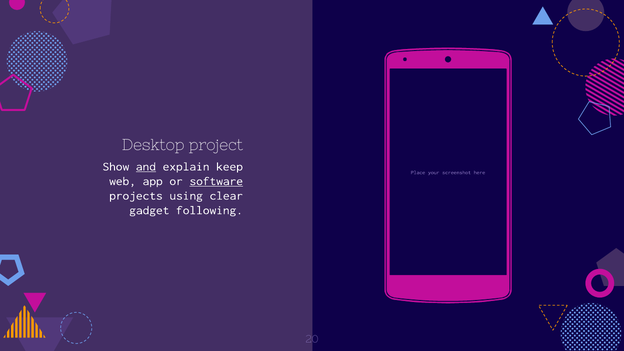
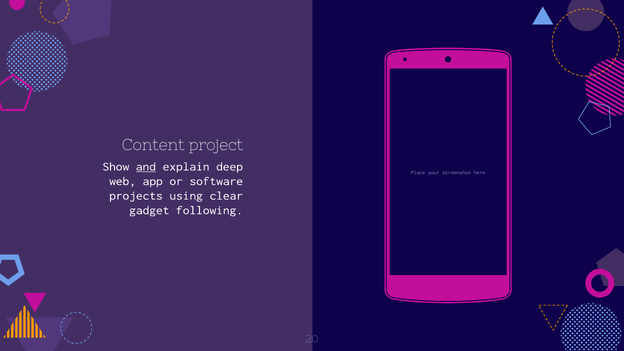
Desktop: Desktop -> Content
keep: keep -> deep
software underline: present -> none
